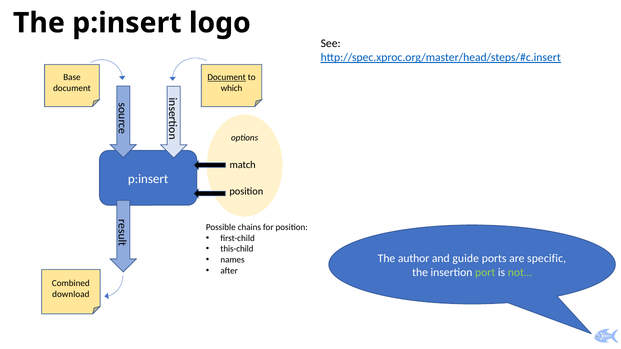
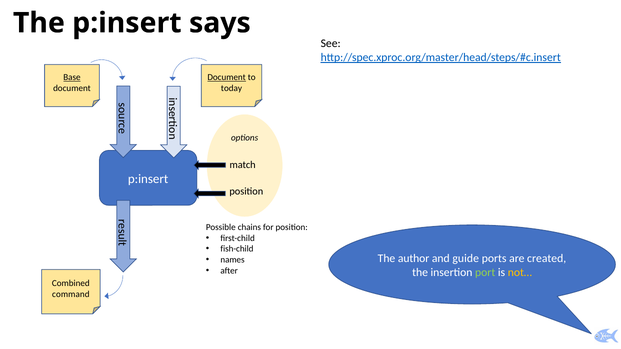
logo: logo -> says
Base underline: none -> present
which: which -> today
this-child: this-child -> fish-child
specific: specific -> created
not… colour: light green -> yellow
download: download -> command
